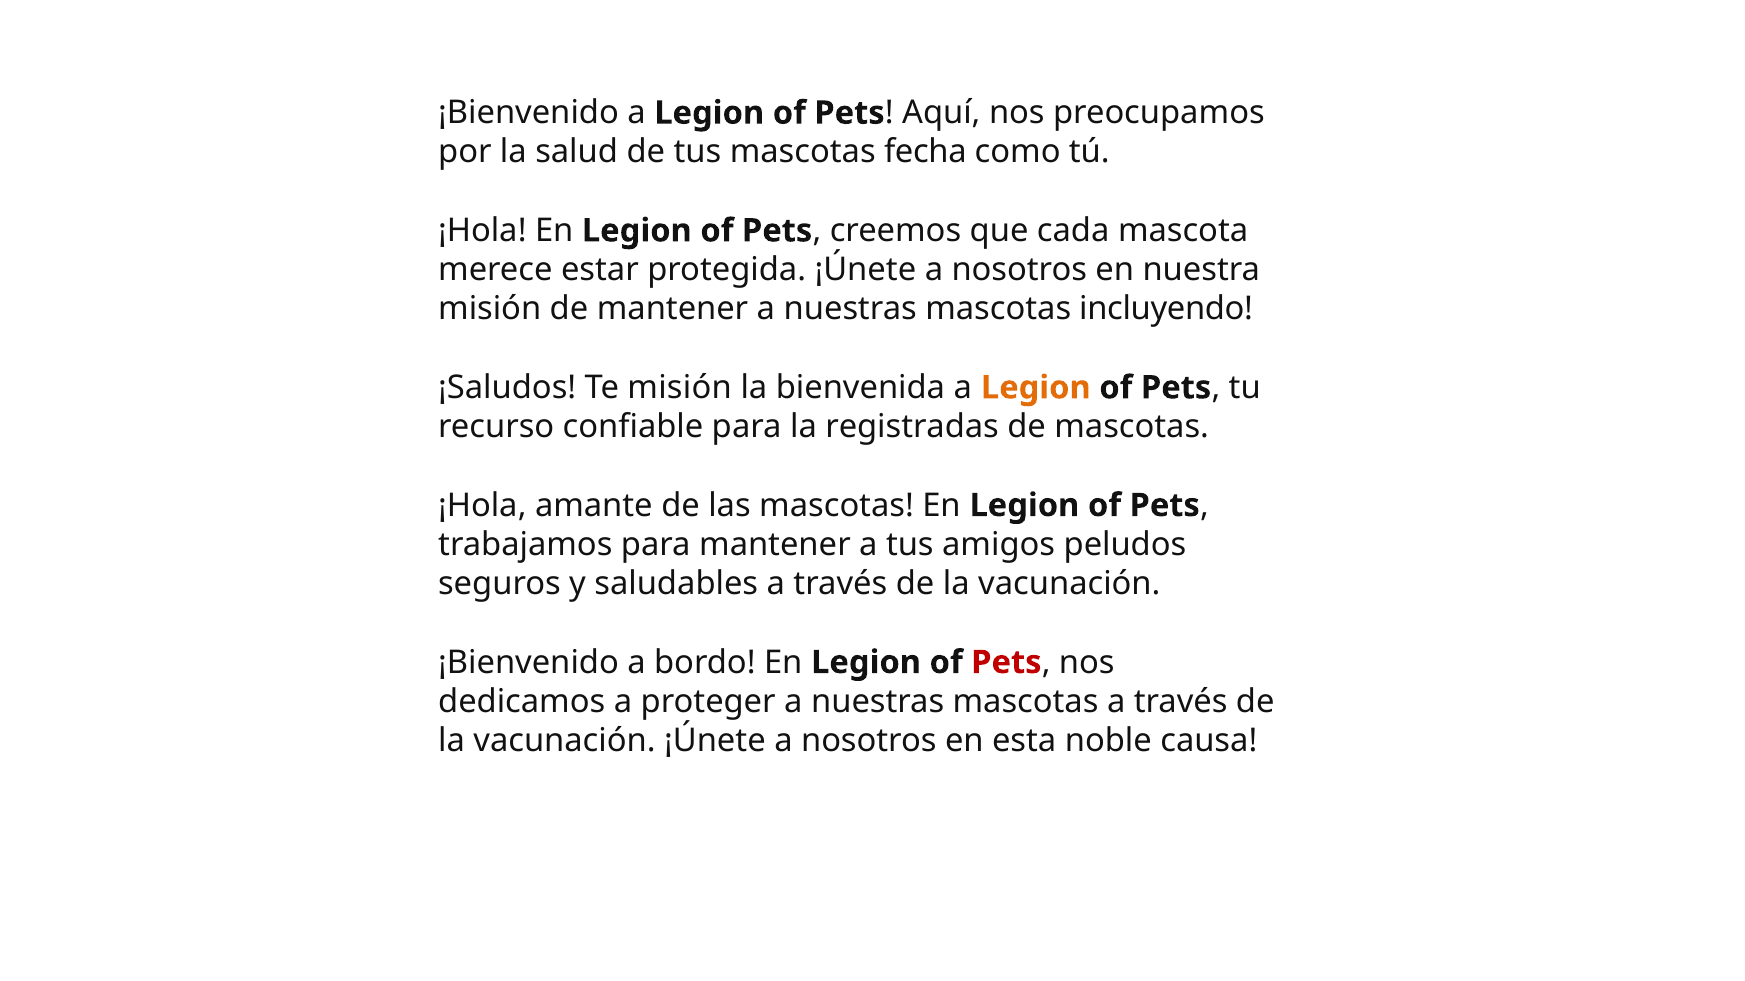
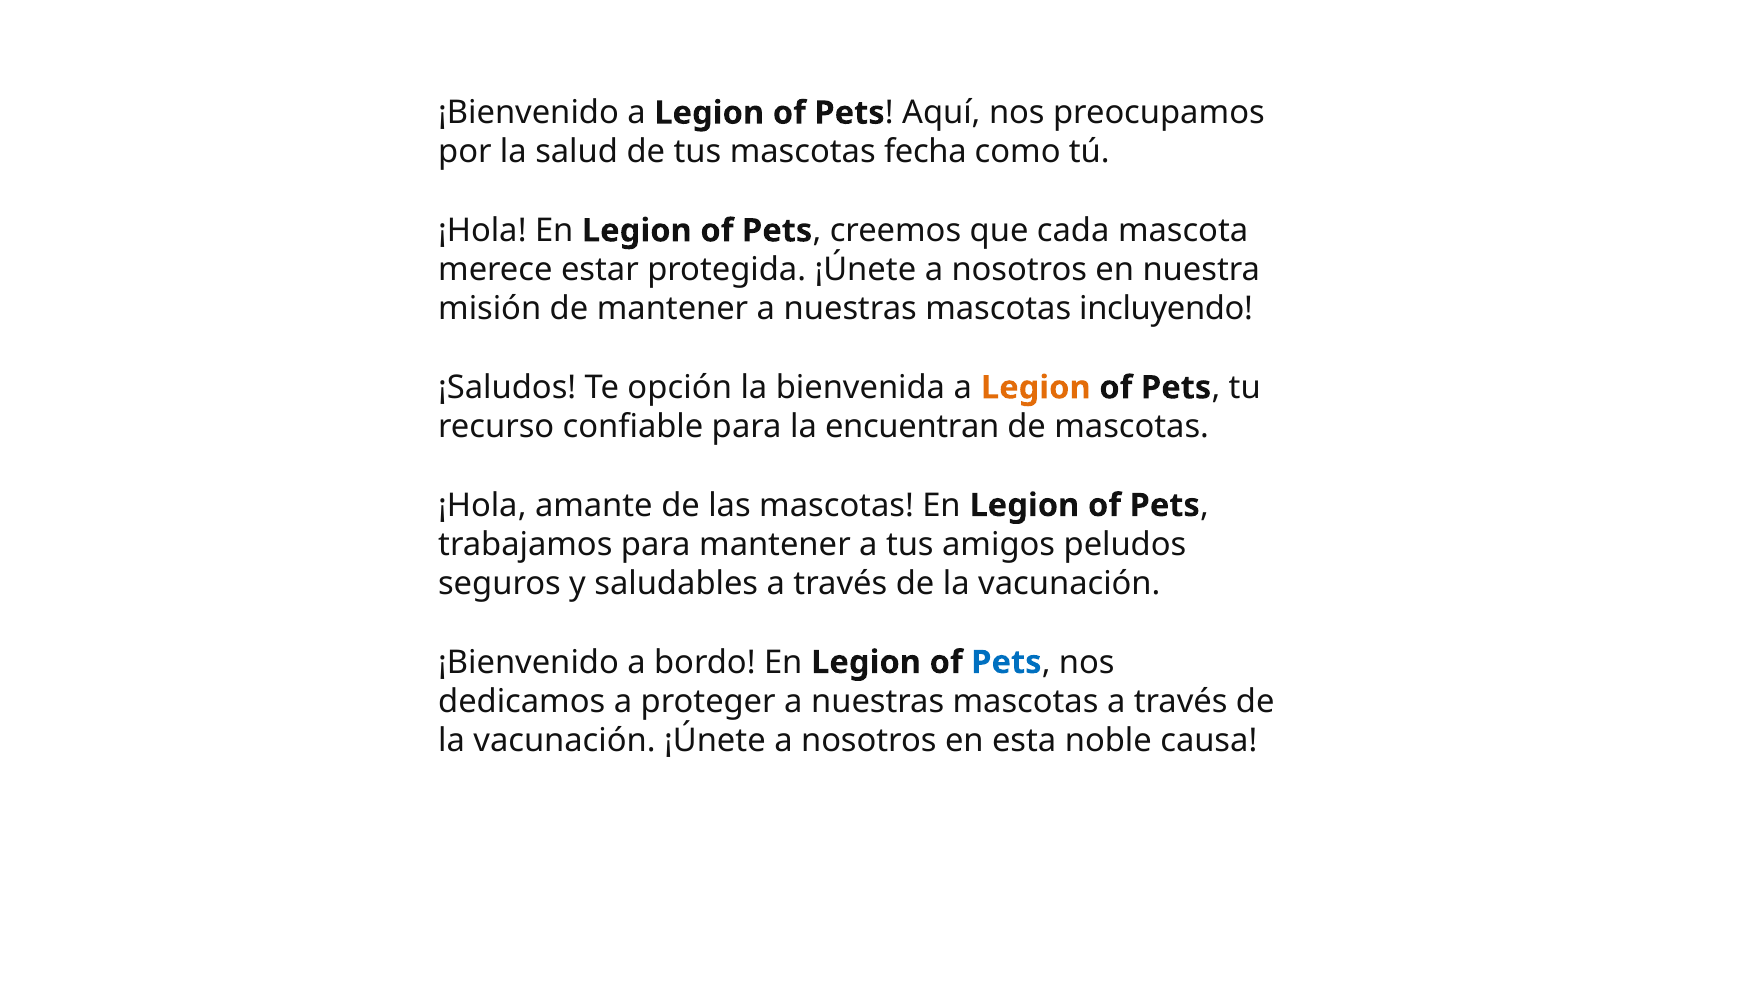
Te misión: misión -> opción
registradas: registradas -> encuentran
Pets at (1006, 663) colour: red -> blue
